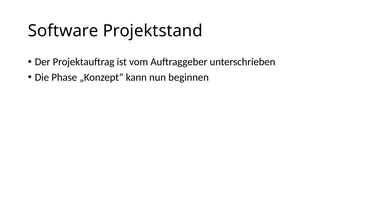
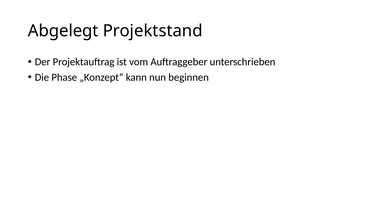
Software: Software -> Abgelegt
